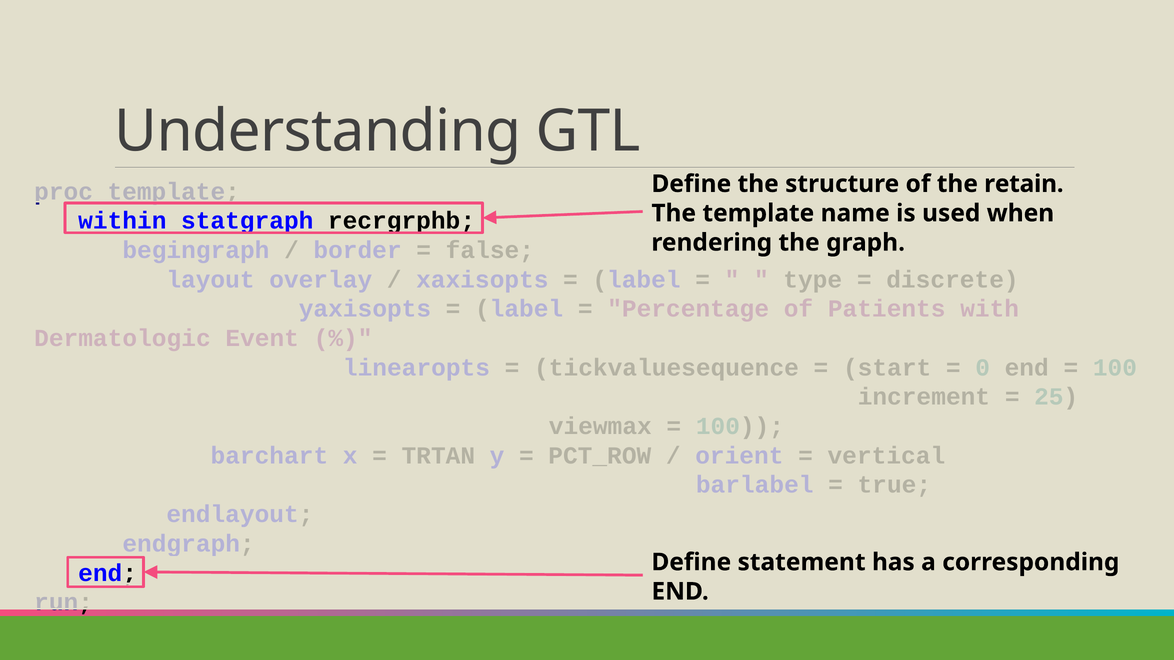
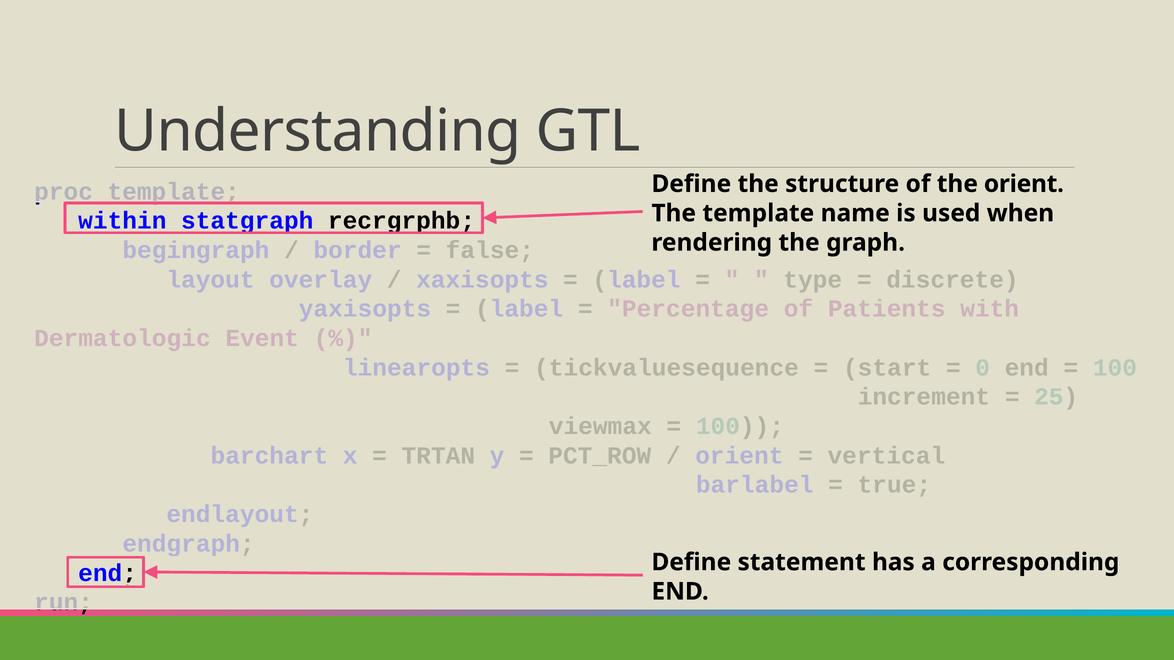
the retain: retain -> orient
